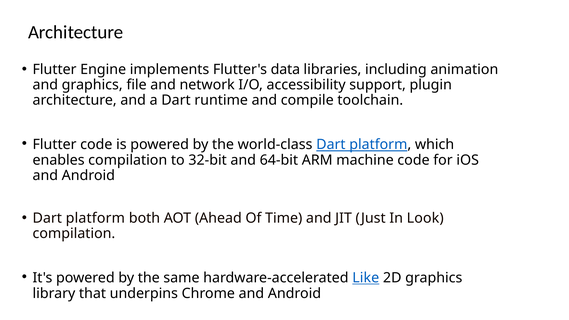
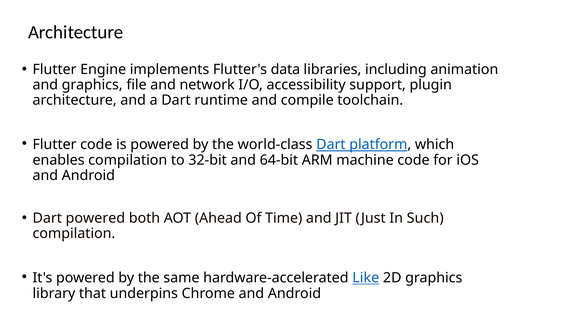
platform at (95, 218): platform -> powered
Look: Look -> Such
